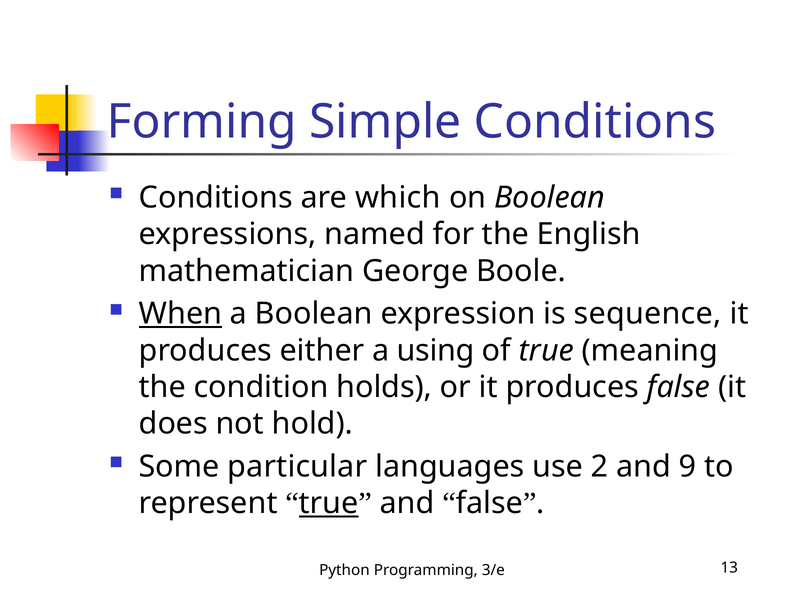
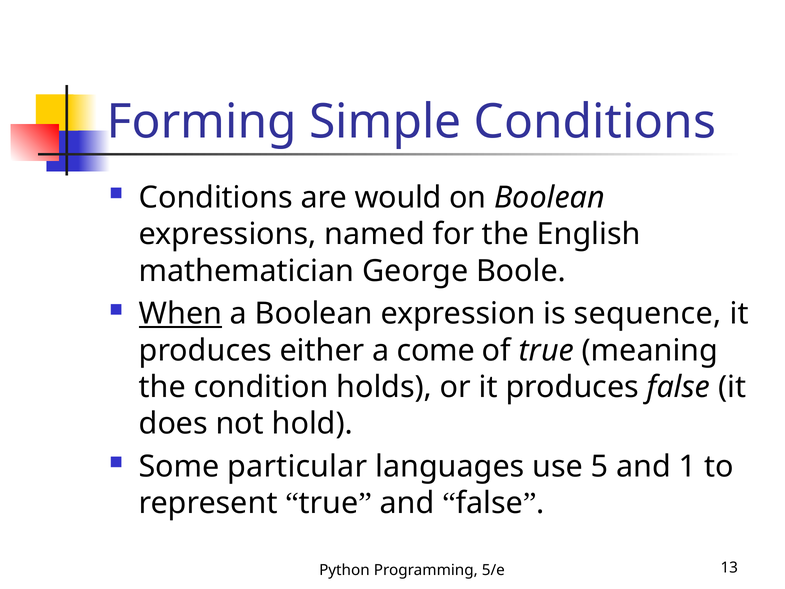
which: which -> would
using: using -> come
2: 2 -> 5
9: 9 -> 1
true at (329, 503) underline: present -> none
3/e: 3/e -> 5/e
